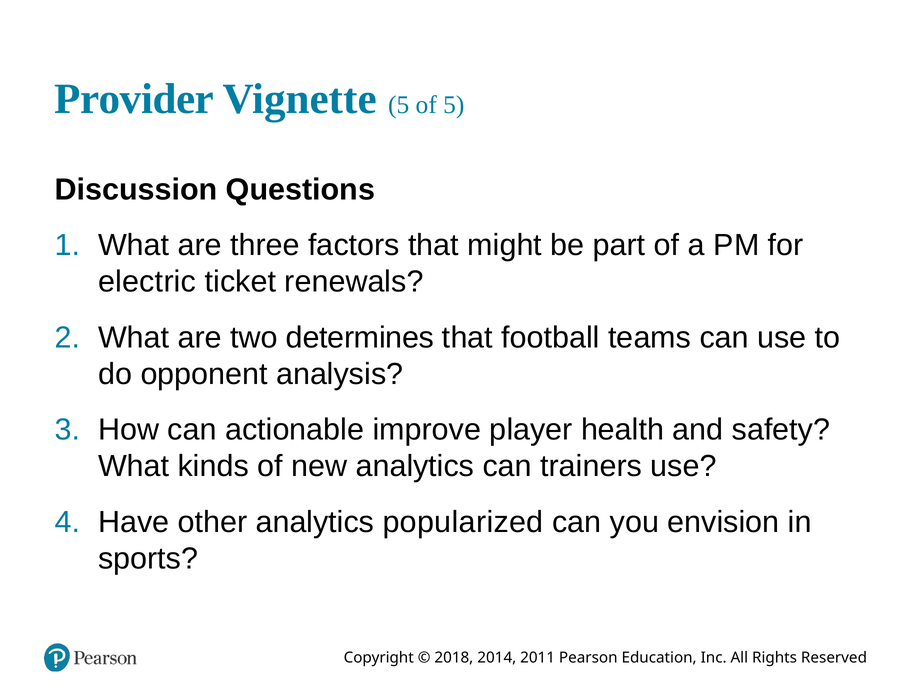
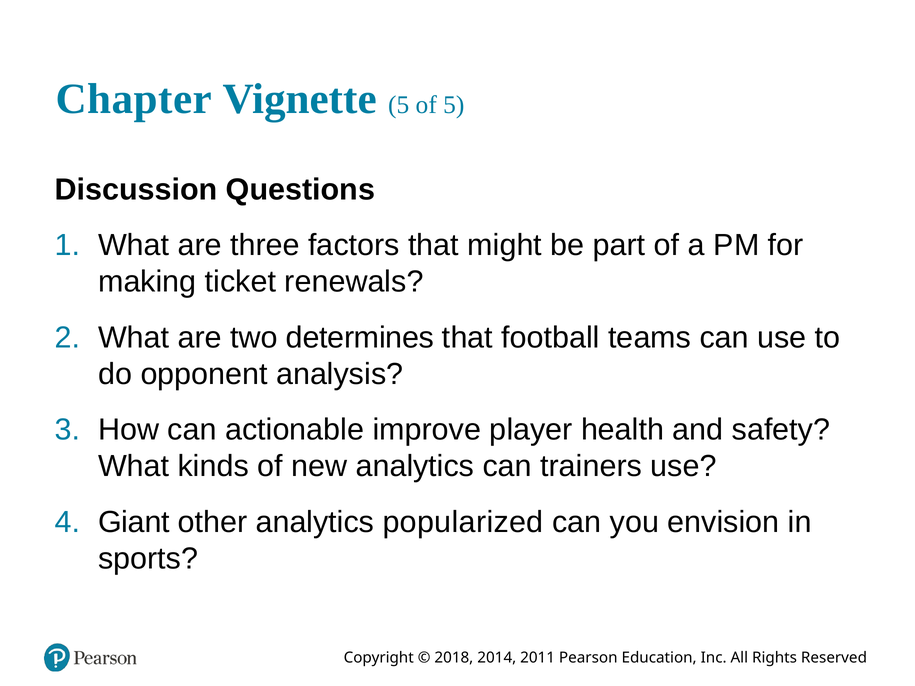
Provider: Provider -> Chapter
electric: electric -> making
Have: Have -> Giant
